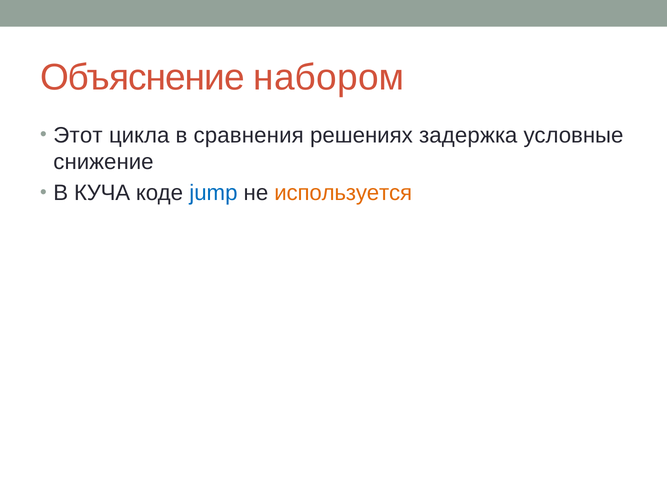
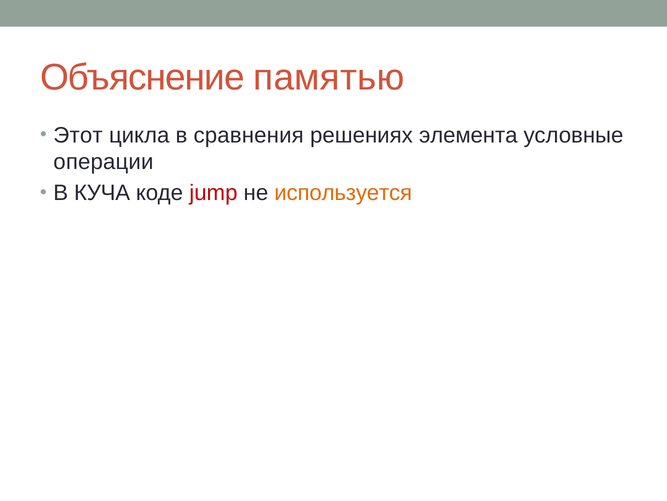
набором: набором -> памятью
задержка: задержка -> элемента
снижение: снижение -> операции
jump colour: blue -> red
